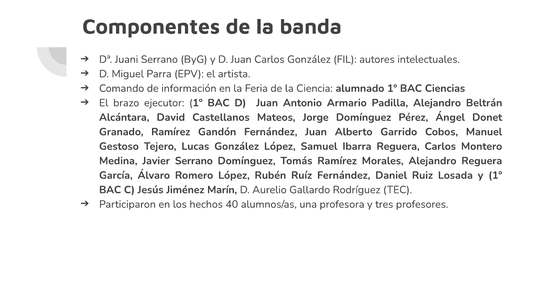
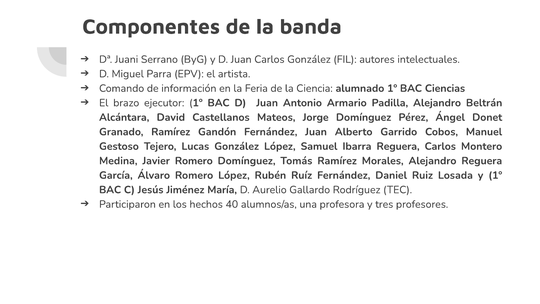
Javier Serrano: Serrano -> Romero
Marín: Marín -> María
